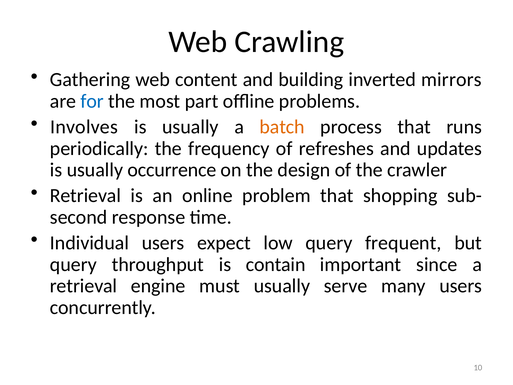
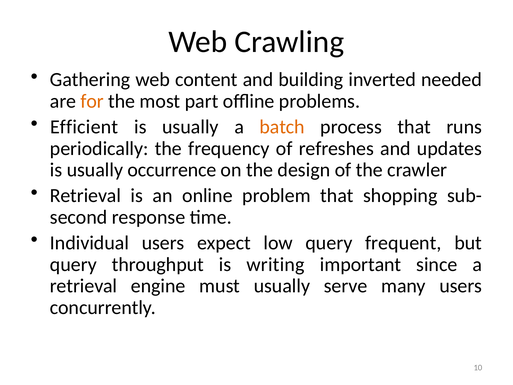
mirrors: mirrors -> needed
for colour: blue -> orange
Involves: Involves -> Efficient
contain: contain -> writing
